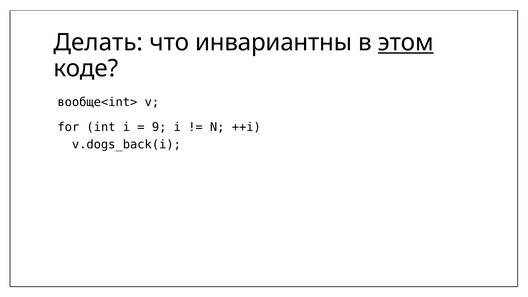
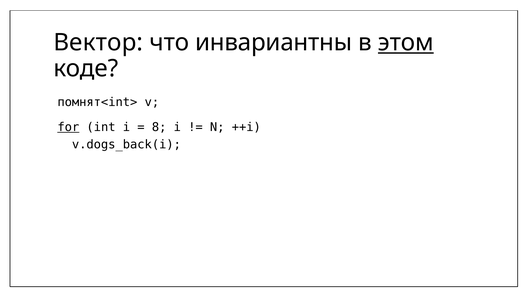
Делать: Делать -> Вектор
вообще<int>: вообще<int> -> помнят<int>
for underline: none -> present
9: 9 -> 8
